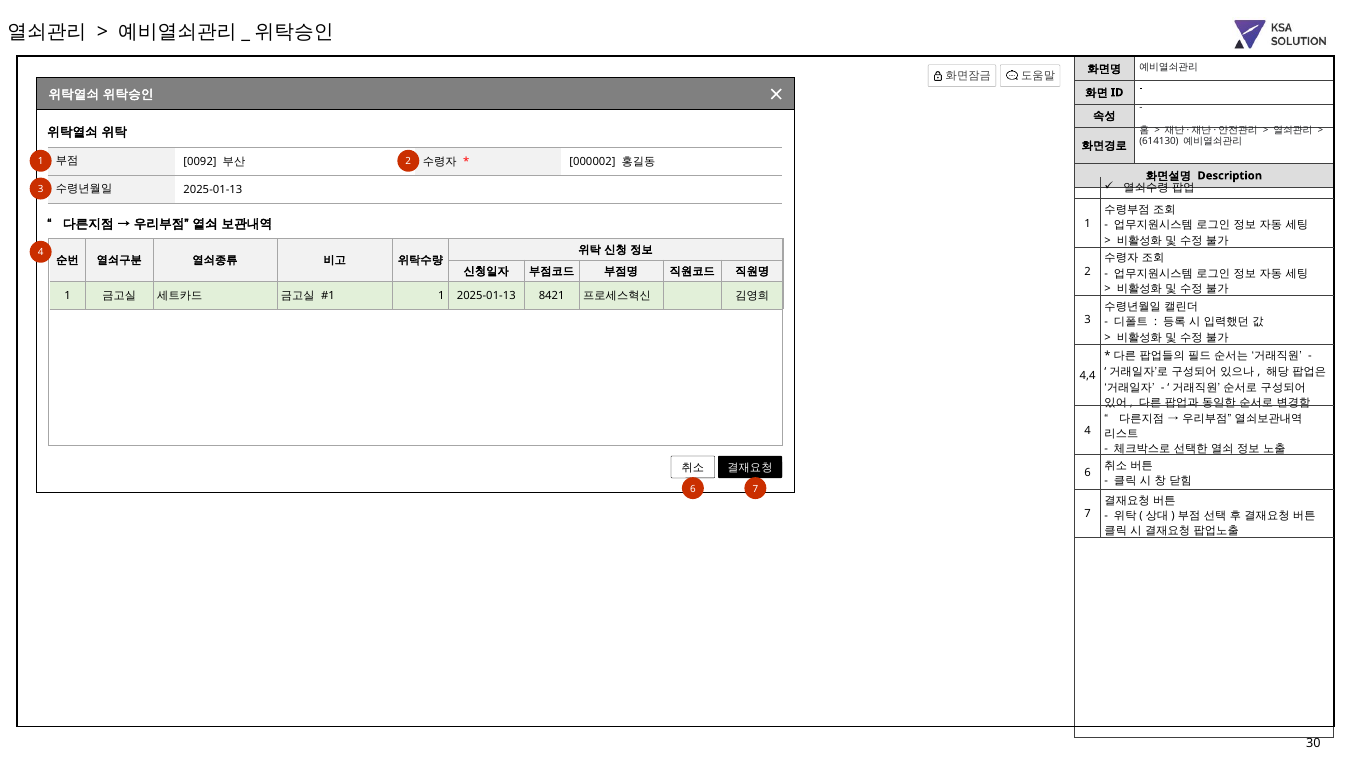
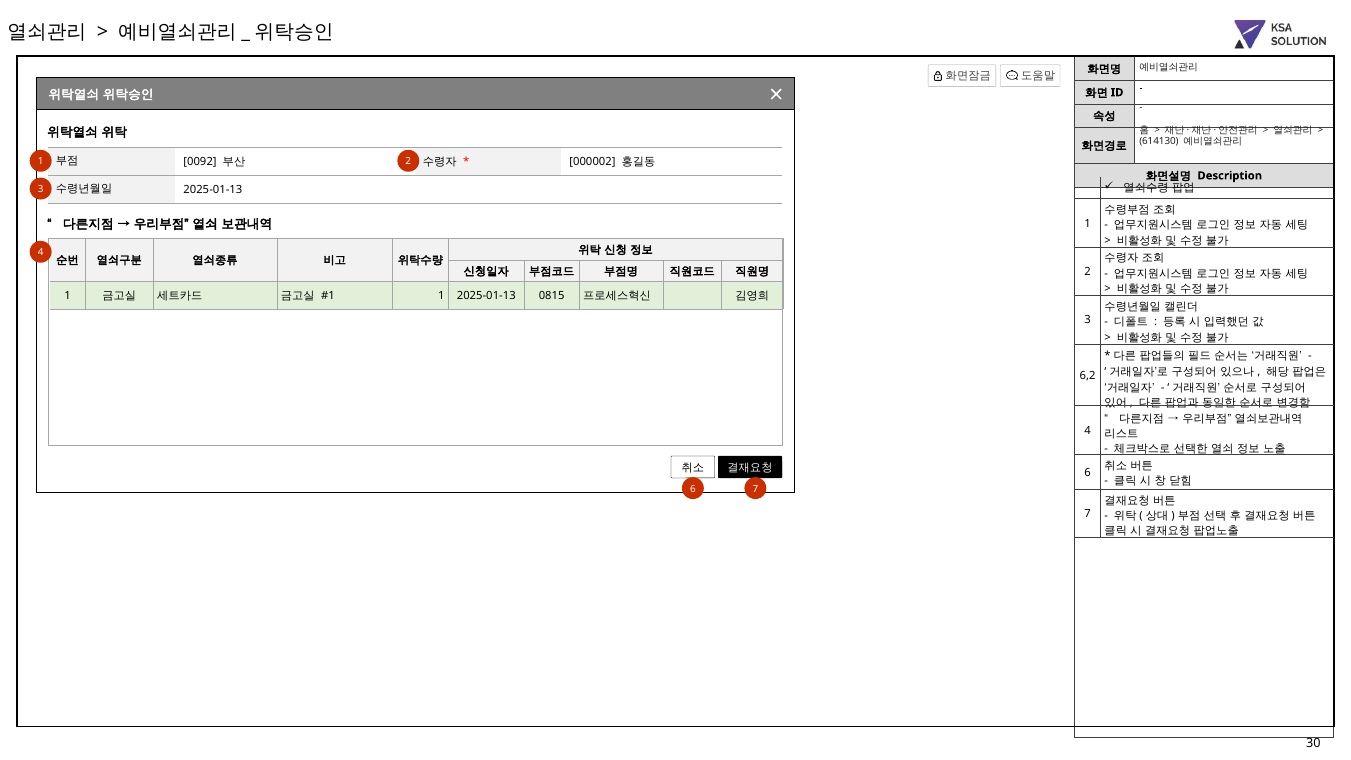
8421: 8421 -> 0815
4,4: 4,4 -> 6,2
